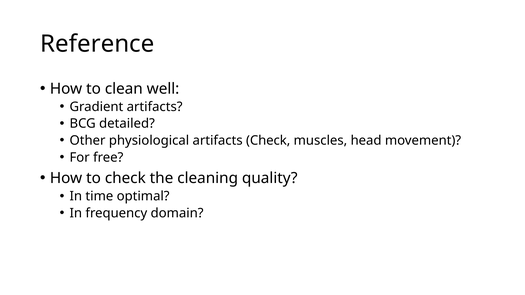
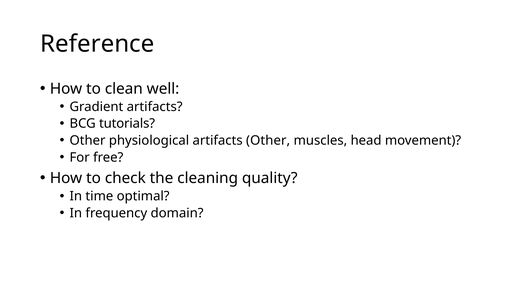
detailed: detailed -> tutorials
artifacts Check: Check -> Other
